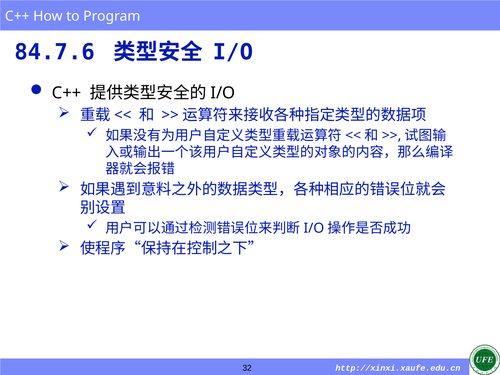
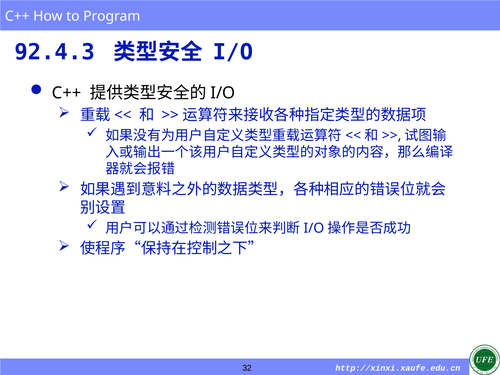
84.7.6: 84.7.6 -> 92.4.3
